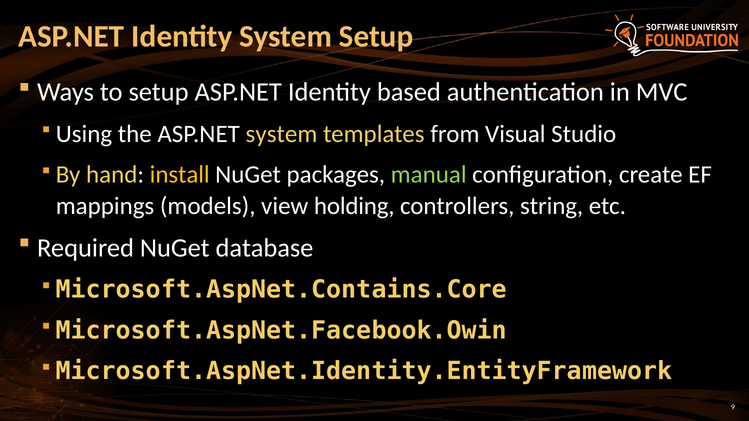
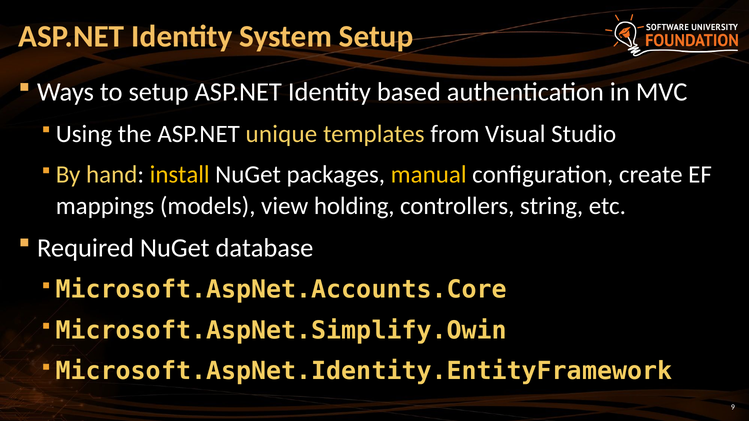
ASP.NET system: system -> unique
manual colour: light green -> yellow
Microsoft.AspNet.Contains.Core: Microsoft.AspNet.Contains.Core -> Microsoft.AspNet.Accounts.Core
Microsoft.AspNet.Facebook.Owin: Microsoft.AspNet.Facebook.Owin -> Microsoft.AspNet.Simplify.Owin
